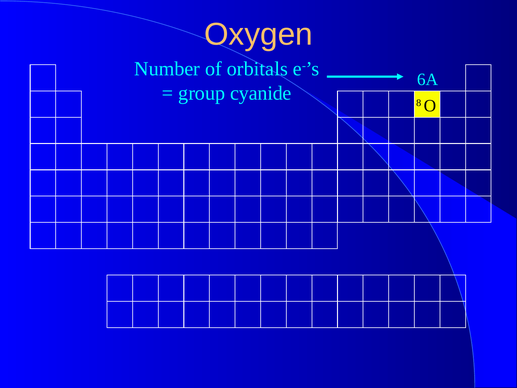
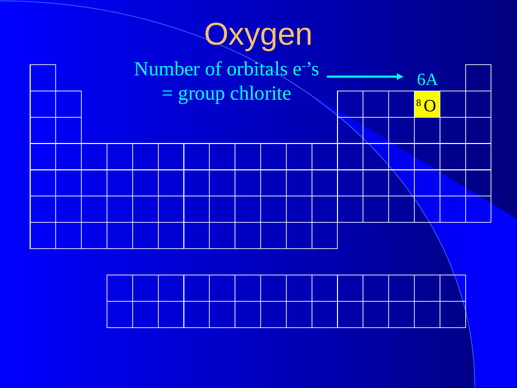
cyanide: cyanide -> chlorite
